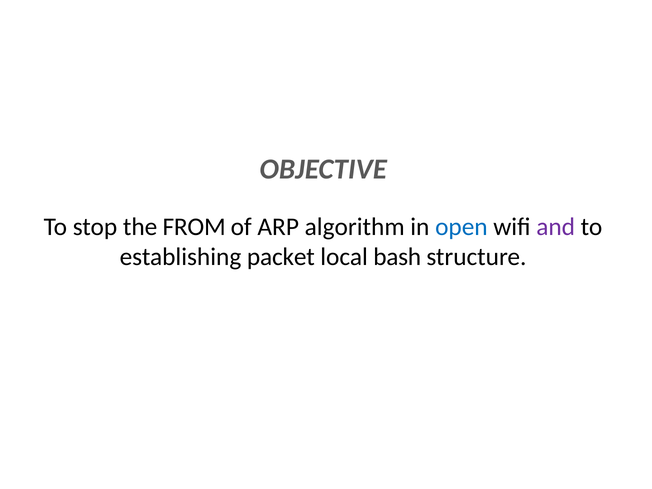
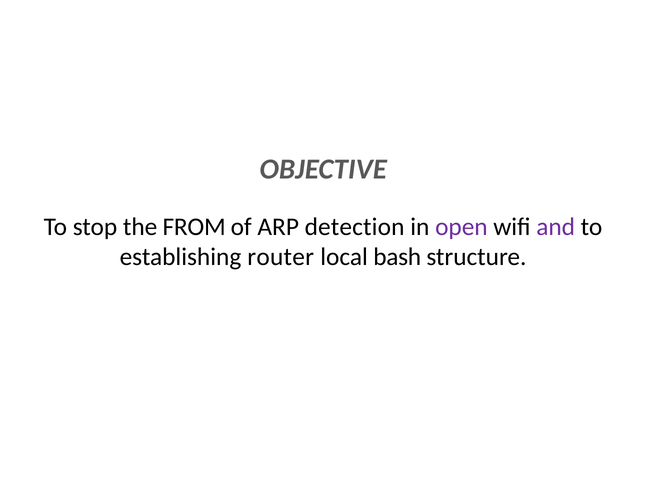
algorithm: algorithm -> detection
open colour: blue -> purple
packet: packet -> router
